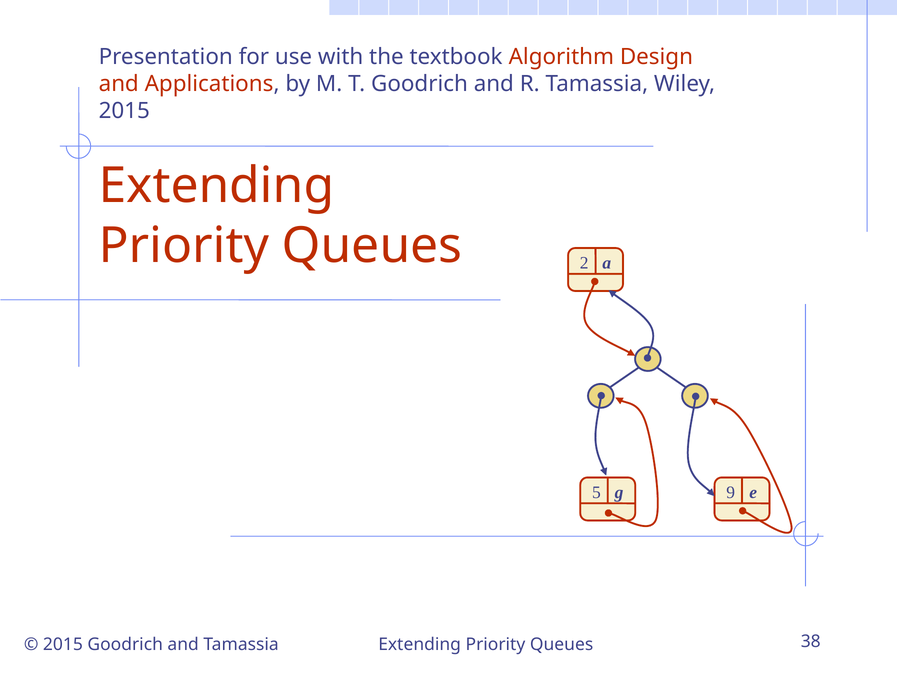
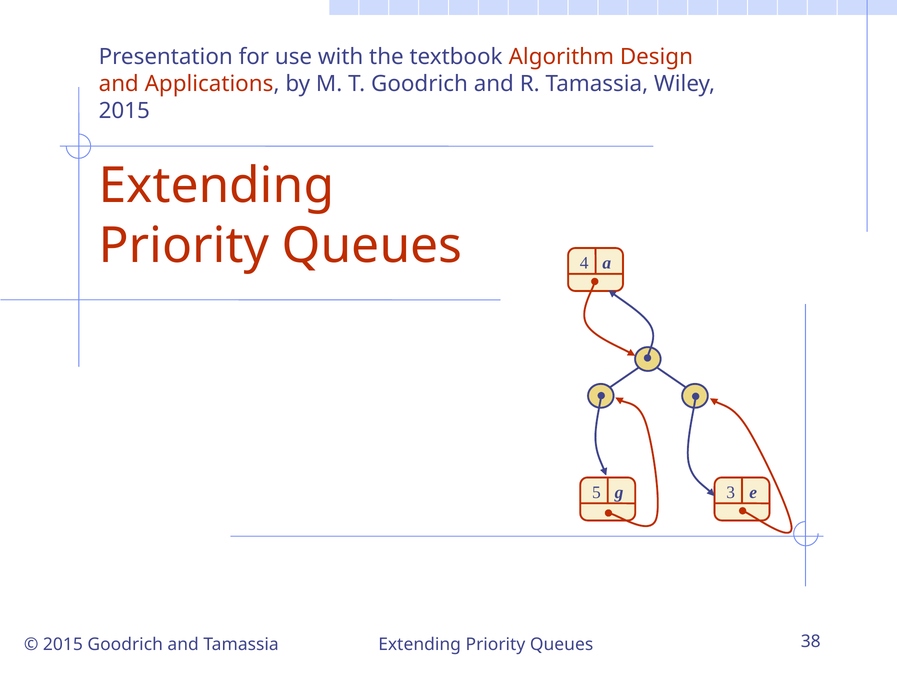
2: 2 -> 4
9: 9 -> 3
